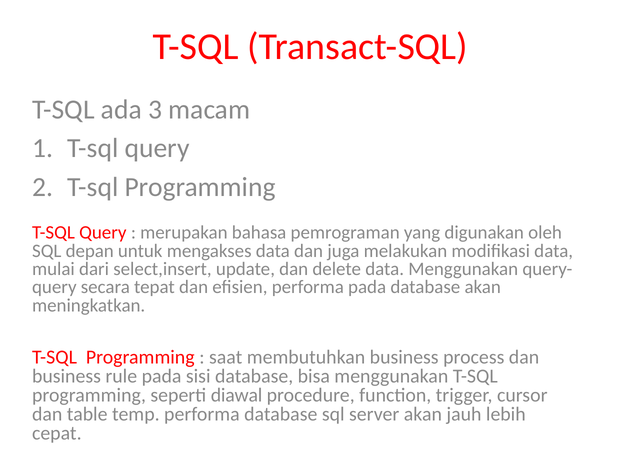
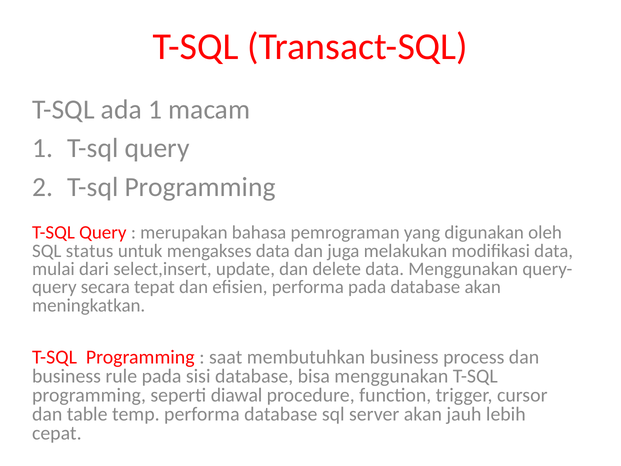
ada 3: 3 -> 1
depan: depan -> status
